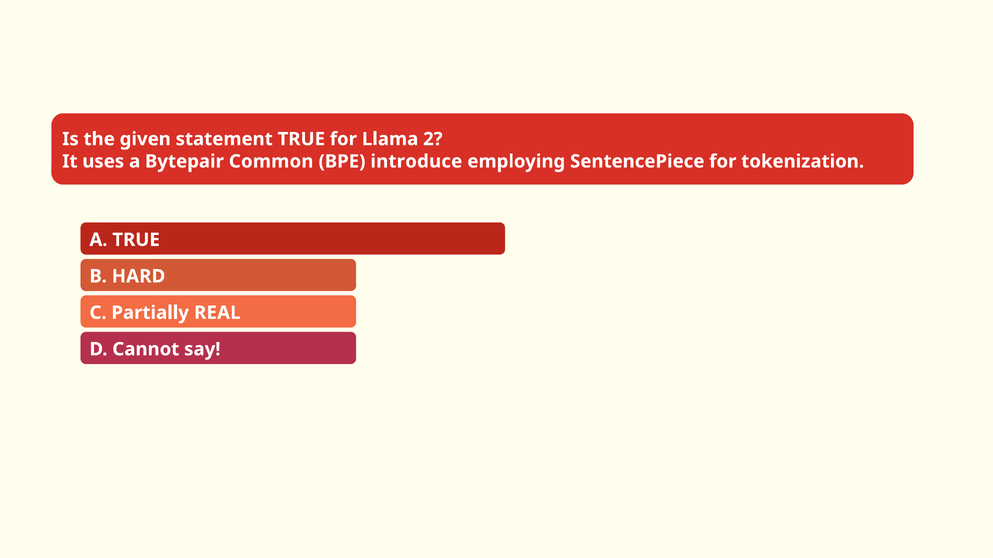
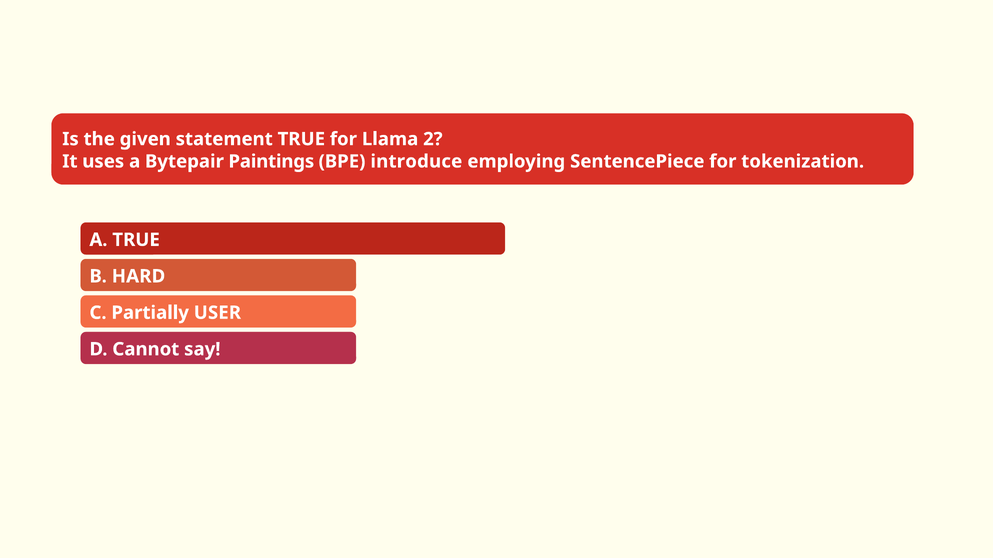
Common: Common -> Paintings
REAL: REAL -> USER
